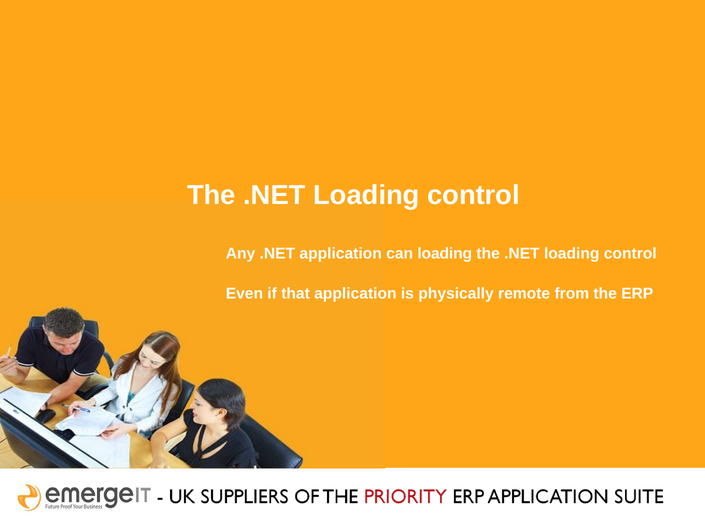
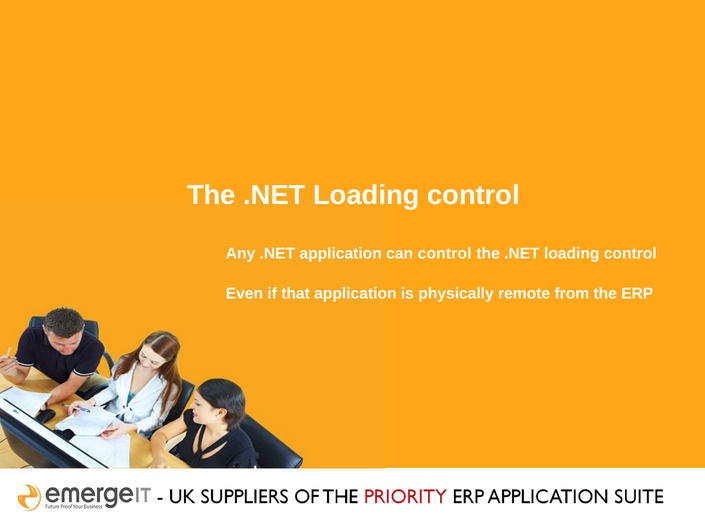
can loading: loading -> control
